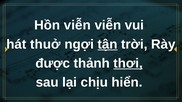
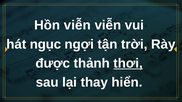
thuở: thuở -> ngục
tận underline: present -> none
chịu: chịu -> thay
